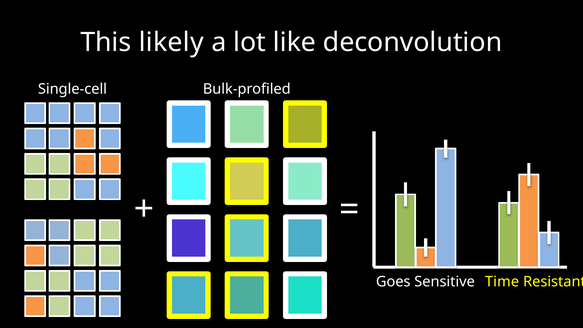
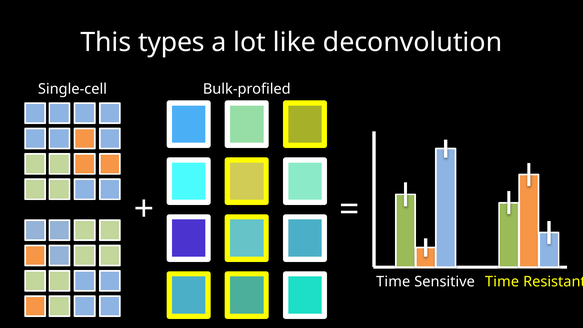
likely: likely -> types
Goes at (393, 281): Goes -> Time
